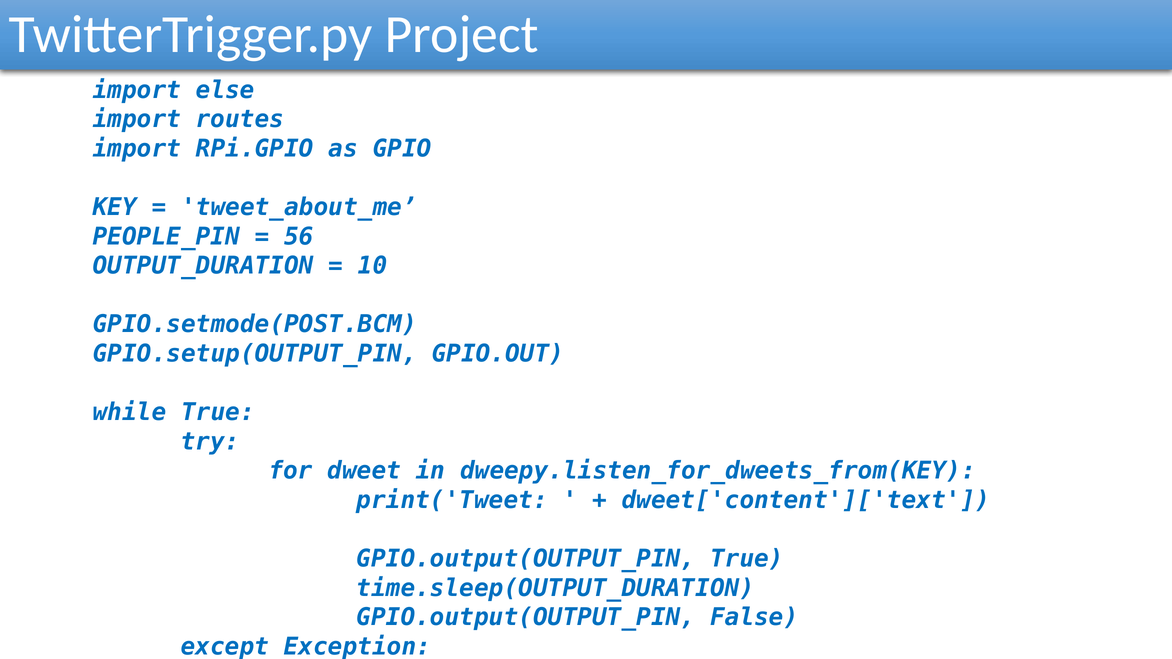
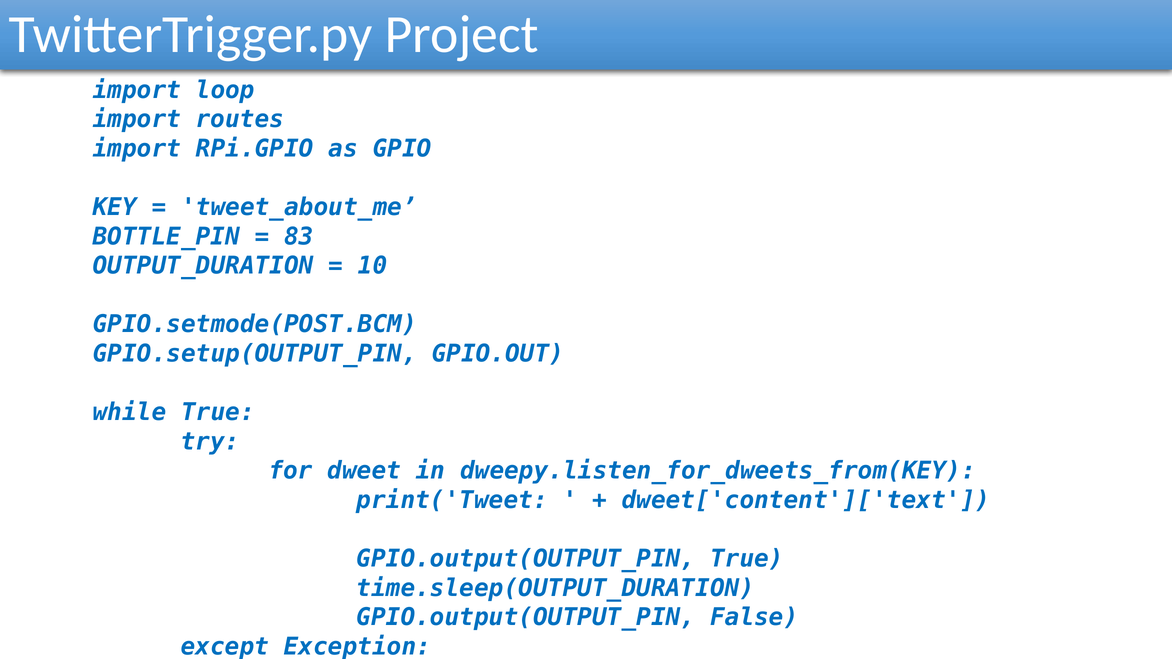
else: else -> loop
PEOPLE_PIN: PEOPLE_PIN -> BOTTLE_PIN
56: 56 -> 83
